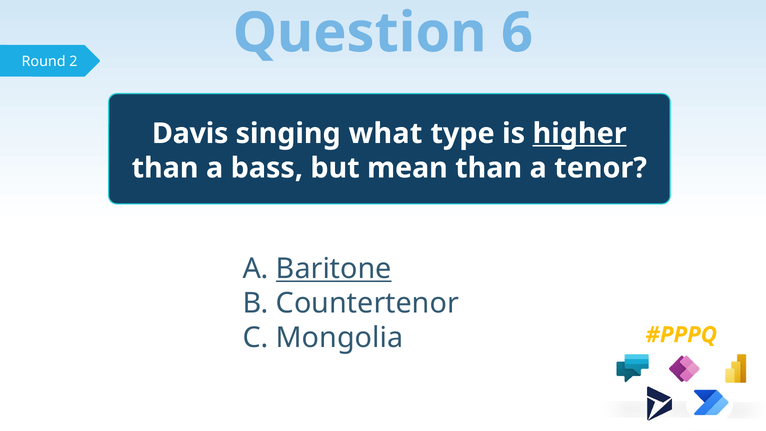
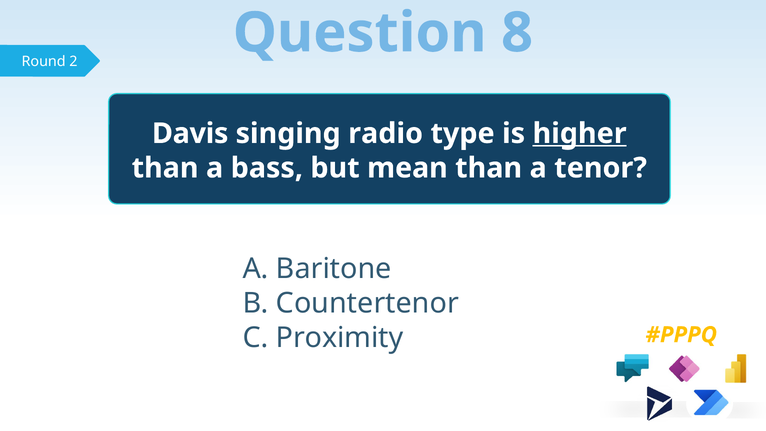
6: 6 -> 8
what: what -> radio
Baritone underline: present -> none
Mongolia: Mongolia -> Proximity
